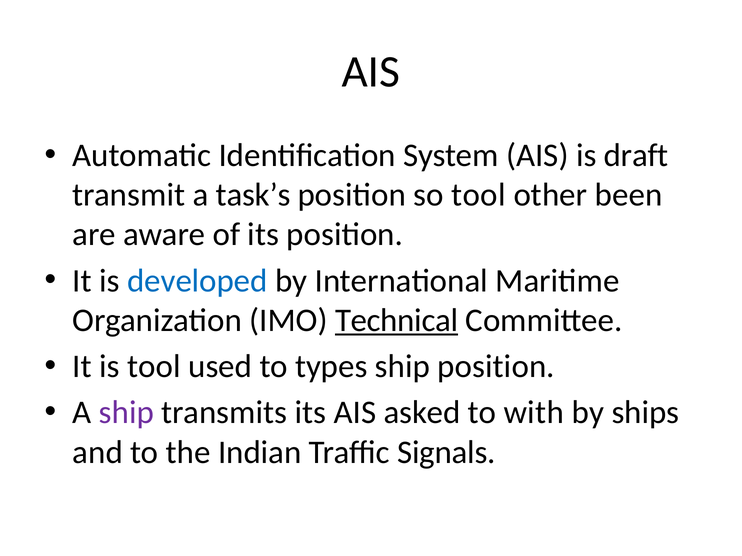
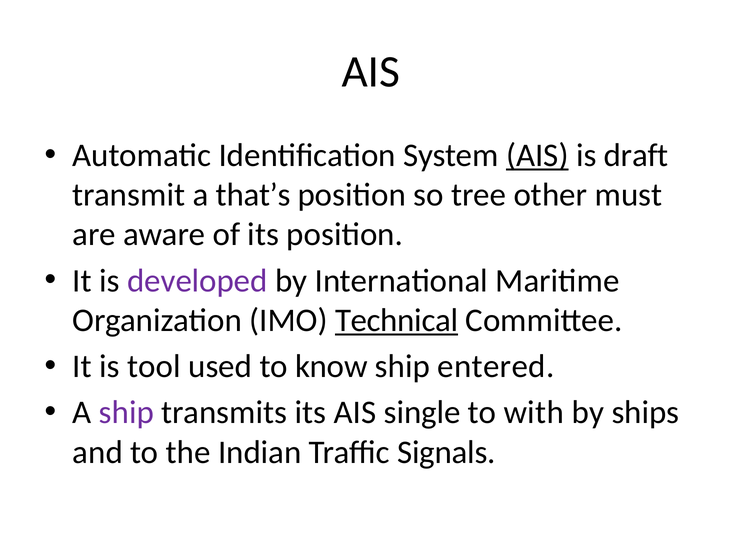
AIS at (537, 156) underline: none -> present
task’s: task’s -> that’s
so tool: tool -> tree
been: been -> must
developed colour: blue -> purple
types: types -> know
ship position: position -> entered
asked: asked -> single
